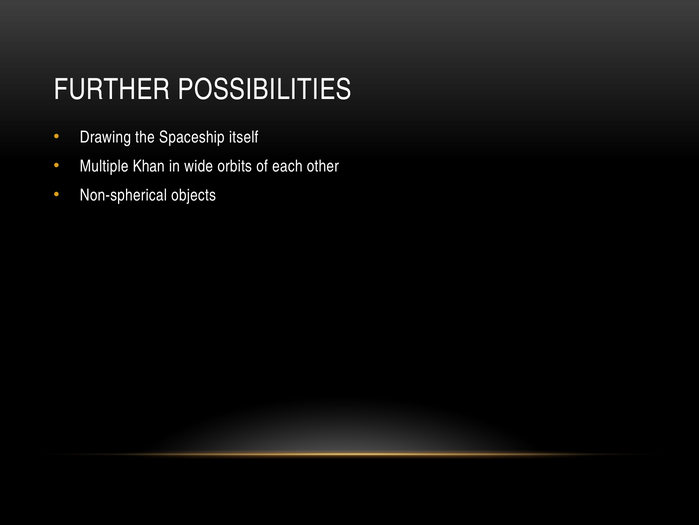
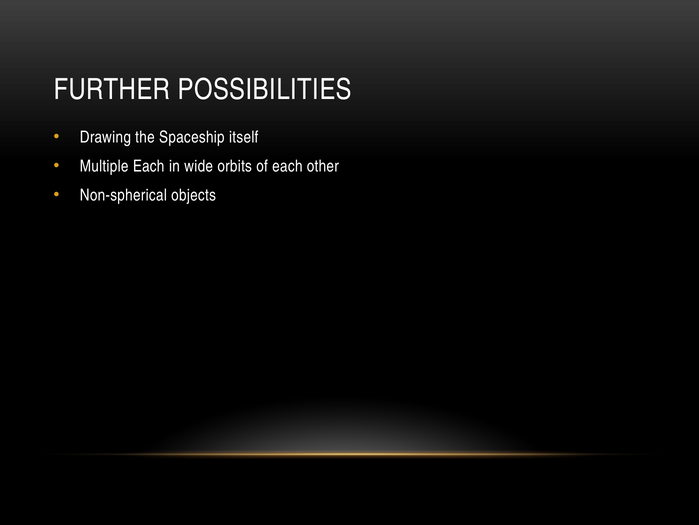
Multiple Khan: Khan -> Each
